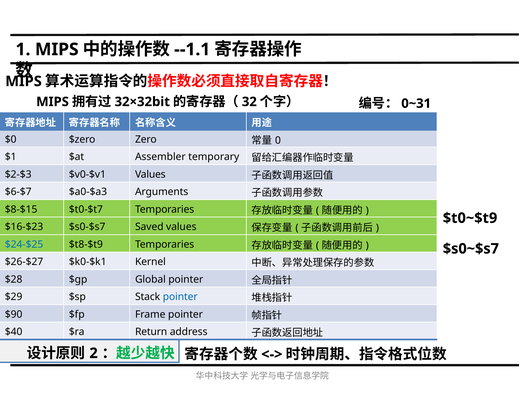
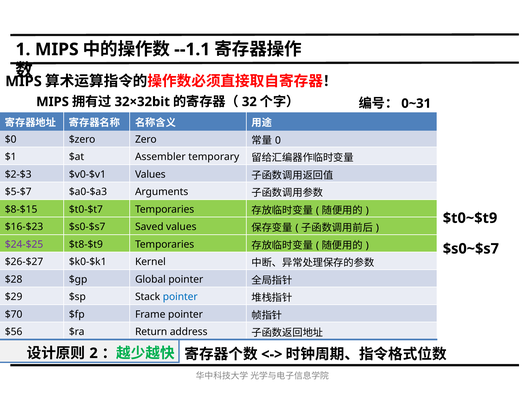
$6-$7: $6-$7 -> $5-$7
$24-$25 colour: blue -> purple
$90: $90 -> $70
$40: $40 -> $56
